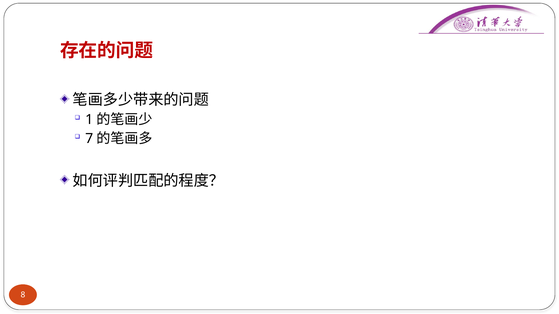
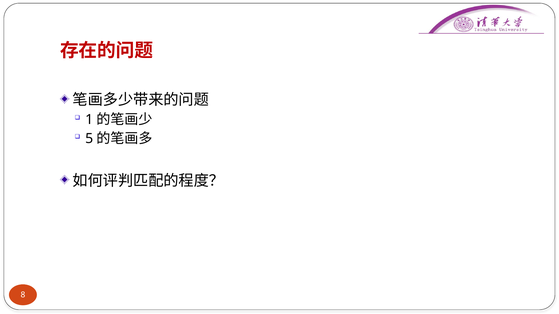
7: 7 -> 5
